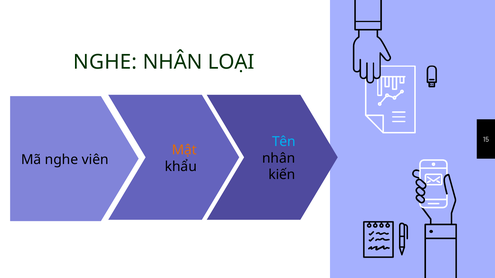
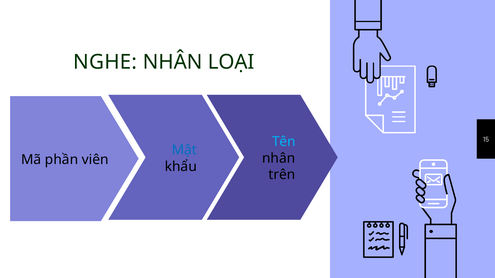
Mật colour: orange -> blue
Mã nghe: nghe -> phần
kiến: kiến -> trên
